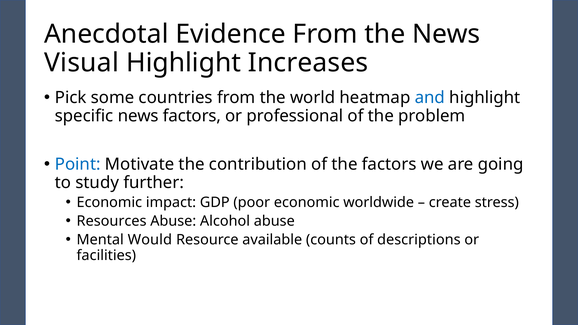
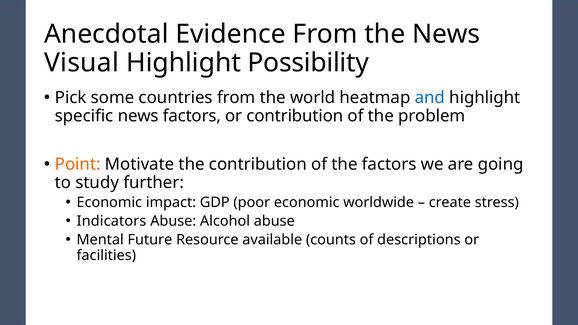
Increases: Increases -> Possibility
or professional: professional -> contribution
Point colour: blue -> orange
Resources: Resources -> Indicators
Would: Would -> Future
